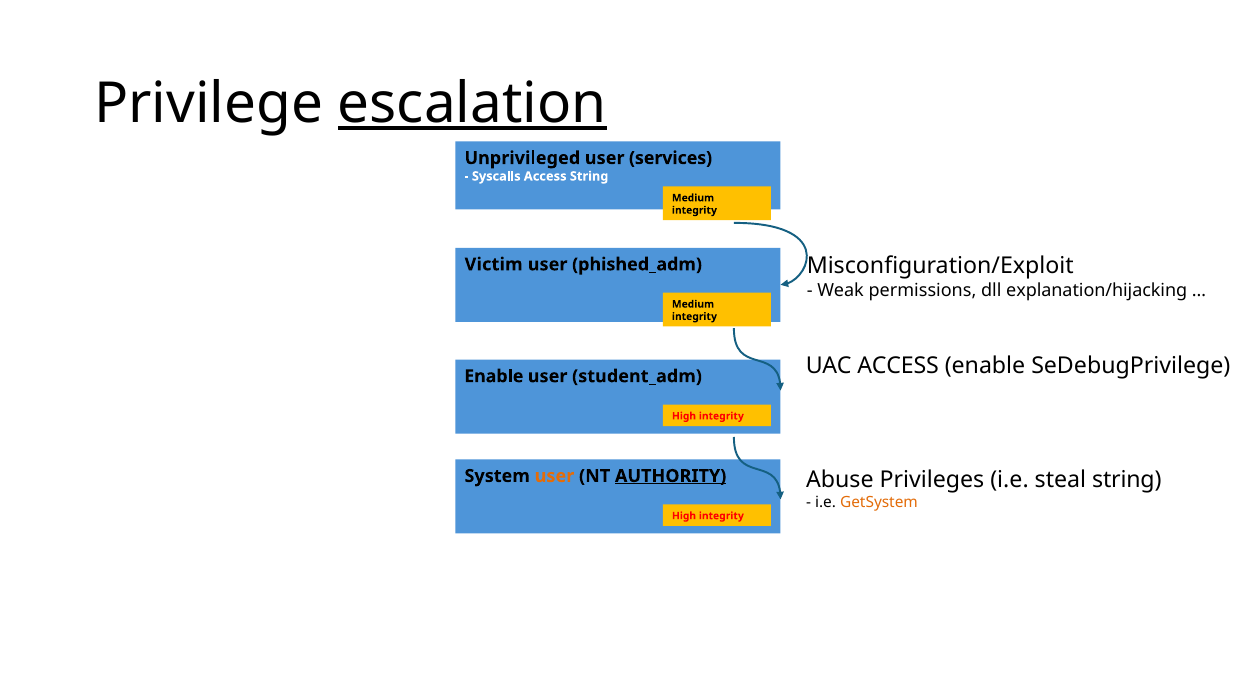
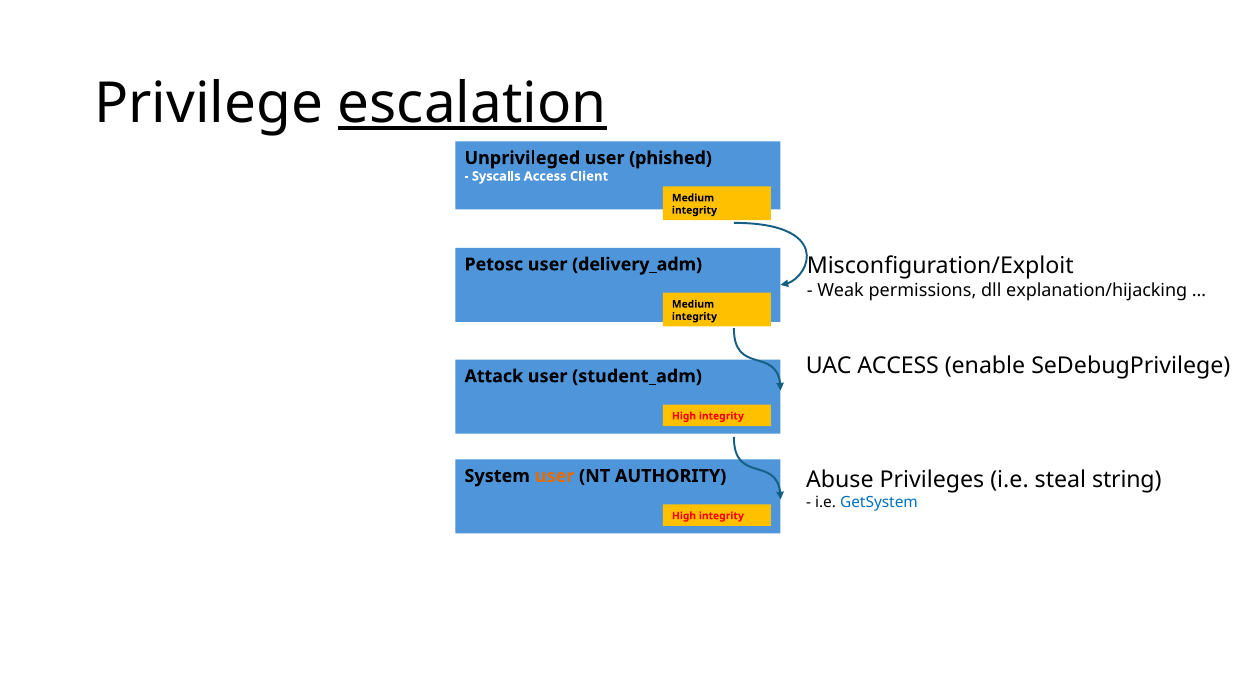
services: services -> phished
Access String: String -> Client
Victim: Victim -> Petosc
phished_adm: phished_adm -> delivery_adm
Enable at (494, 376): Enable -> Attack
AUTHORITY underline: present -> none
GetSystem colour: orange -> blue
